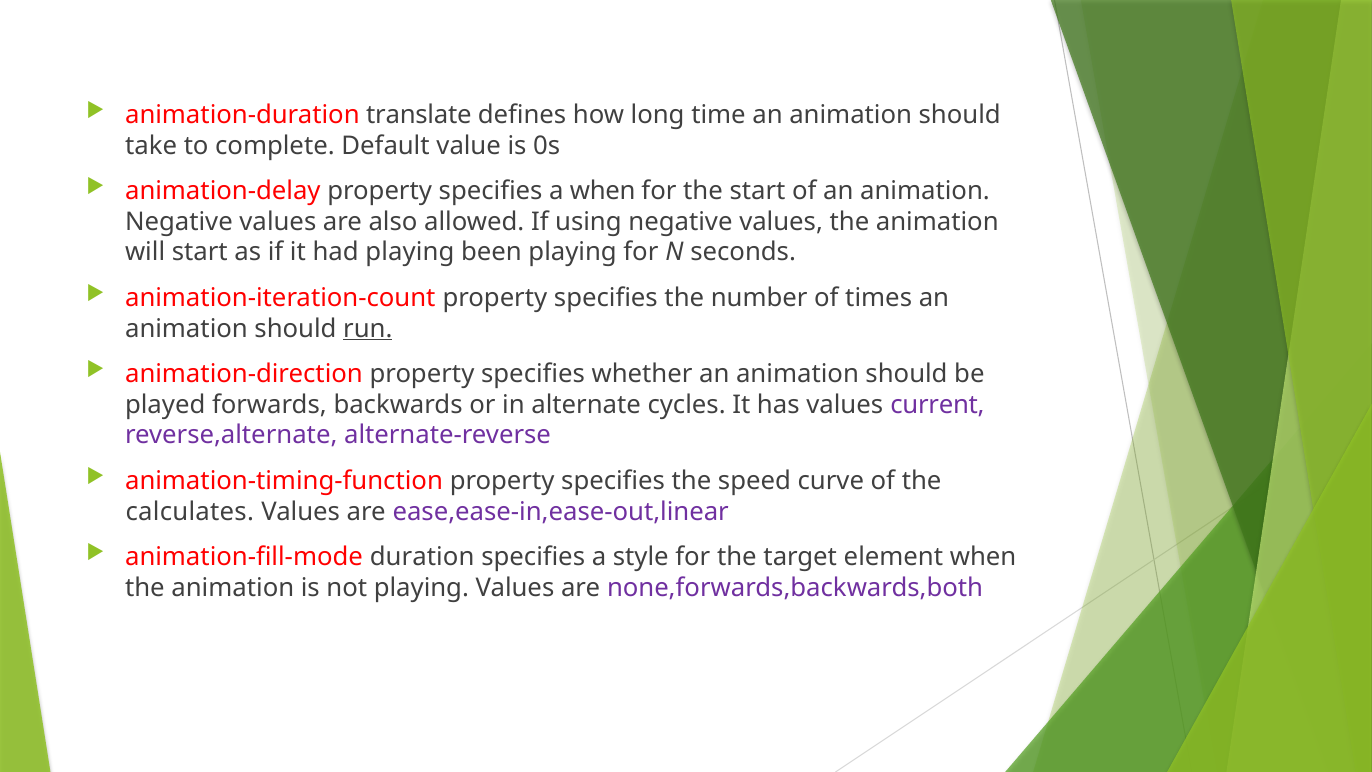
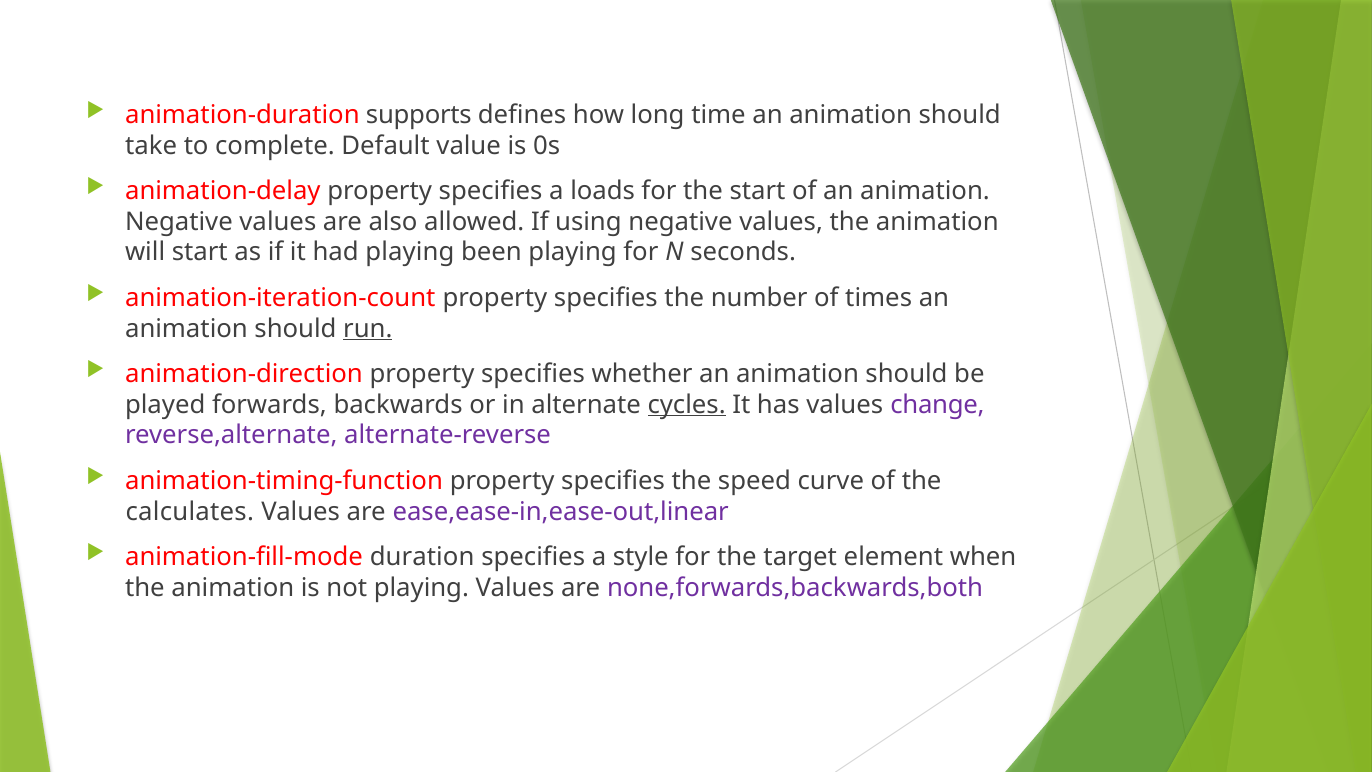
translate: translate -> supports
a when: when -> loads
cycles underline: none -> present
current: current -> change
